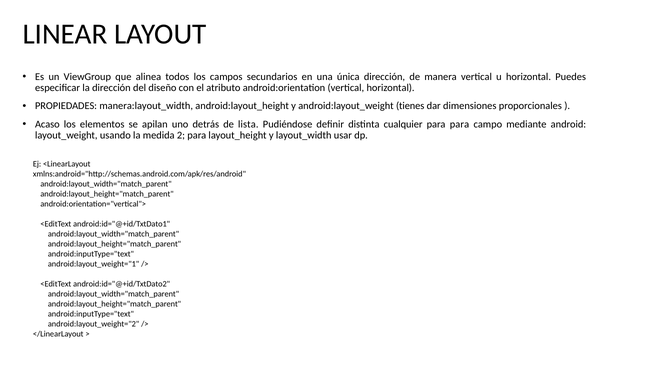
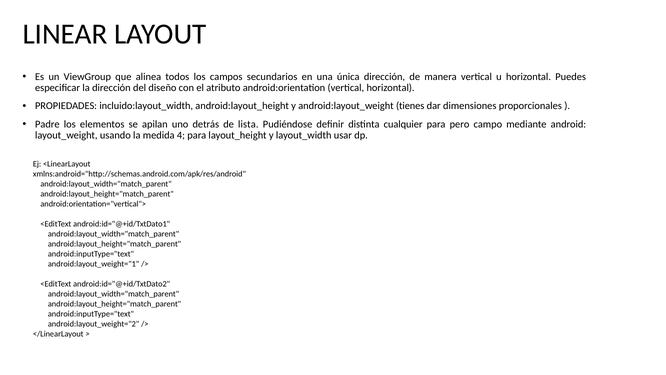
manera:layout_width: manera:layout_width -> incluido:layout_width
Acaso: Acaso -> Padre
para para: para -> pero
2: 2 -> 4
